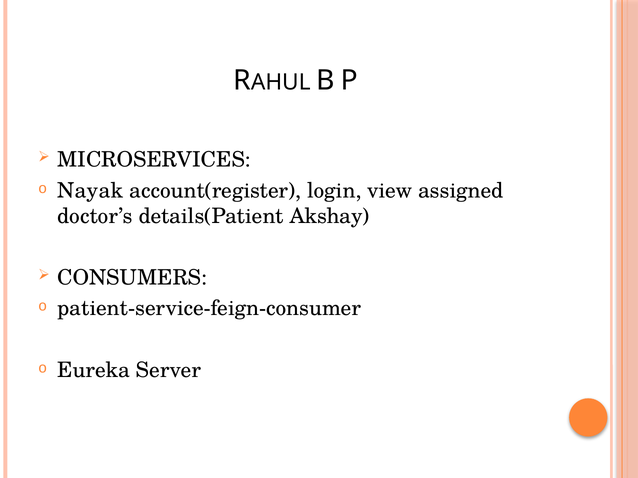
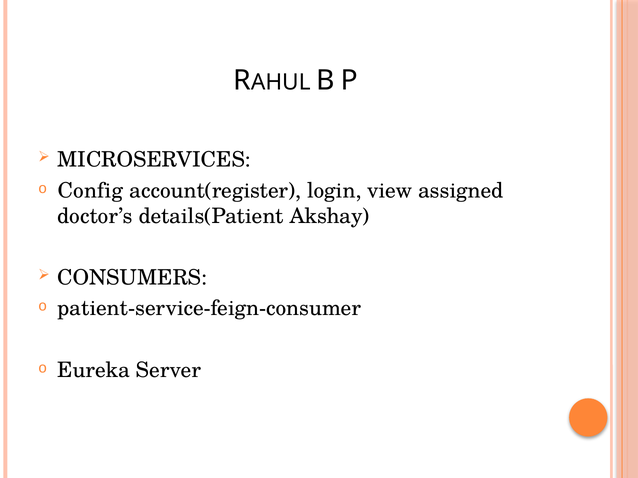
Nayak: Nayak -> Config
